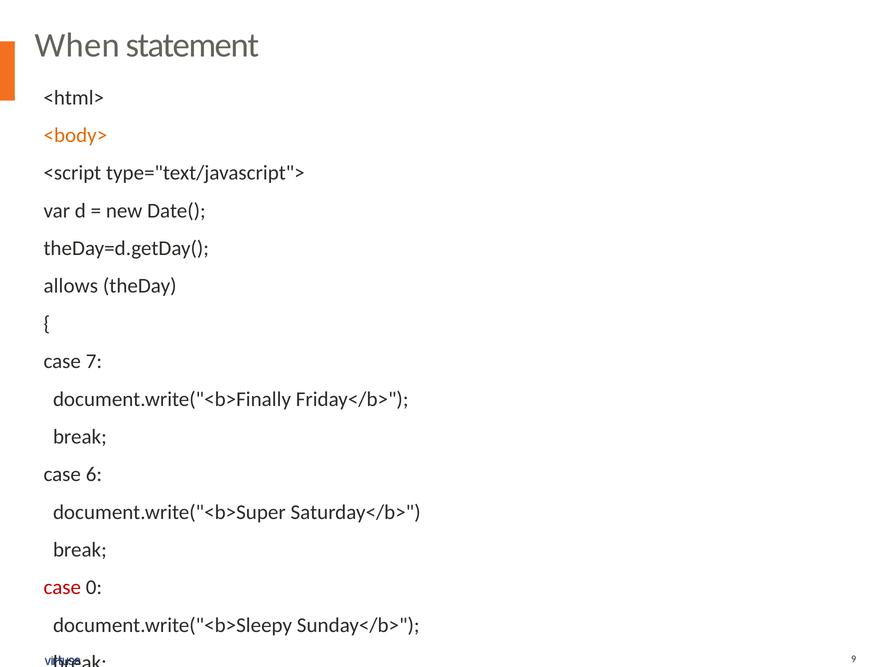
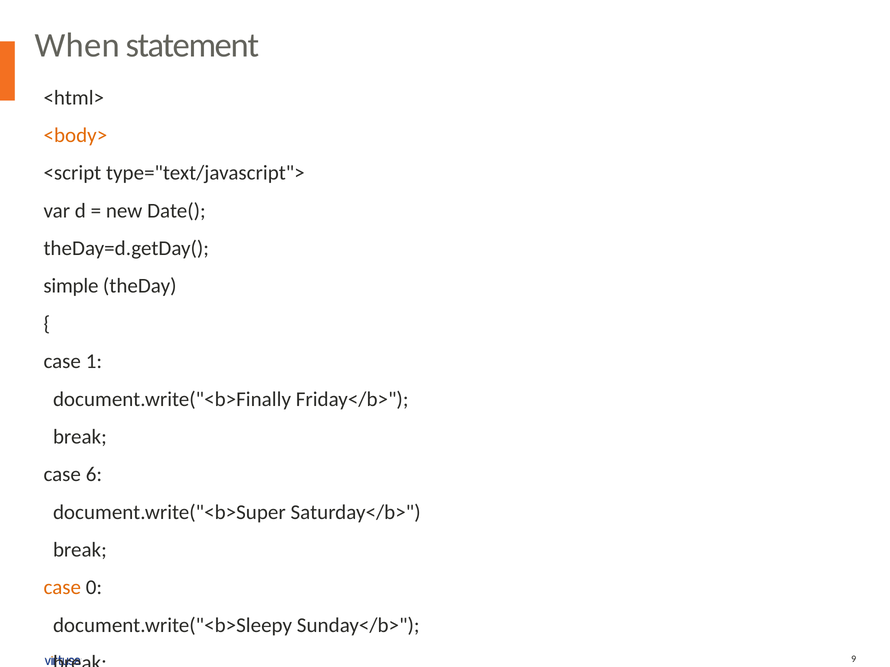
allows: allows -> simple
7: 7 -> 1
case at (62, 588) colour: red -> orange
